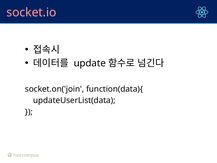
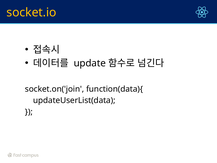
socket.io colour: pink -> yellow
